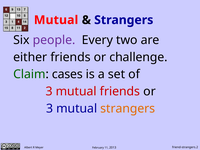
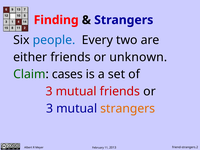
Mutual at (56, 20): Mutual -> Finding
people colour: purple -> blue
challenge: challenge -> unknown
